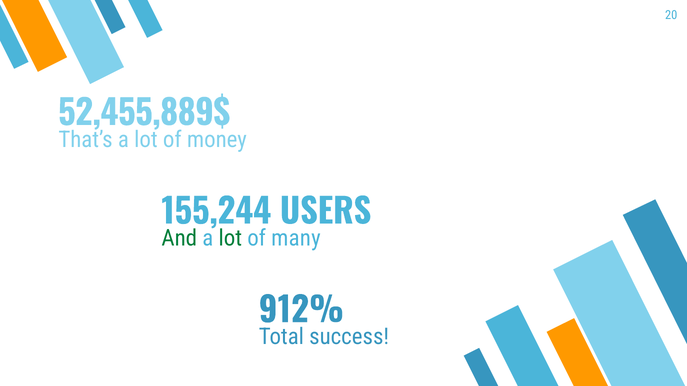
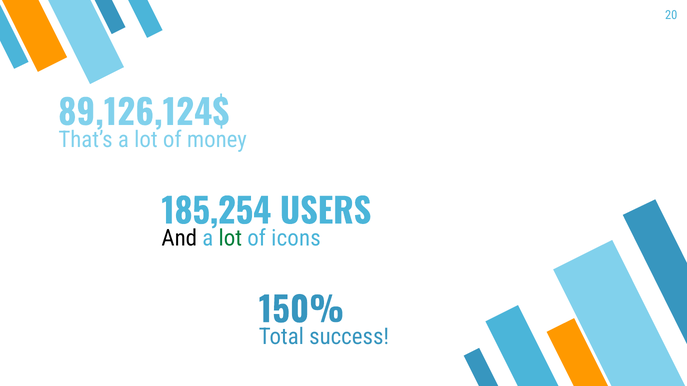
52,455,889$: 52,455,889$ -> 89,126,124$
155,244: 155,244 -> 185,254
And colour: green -> black
many: many -> icons
912%: 912% -> 150%
